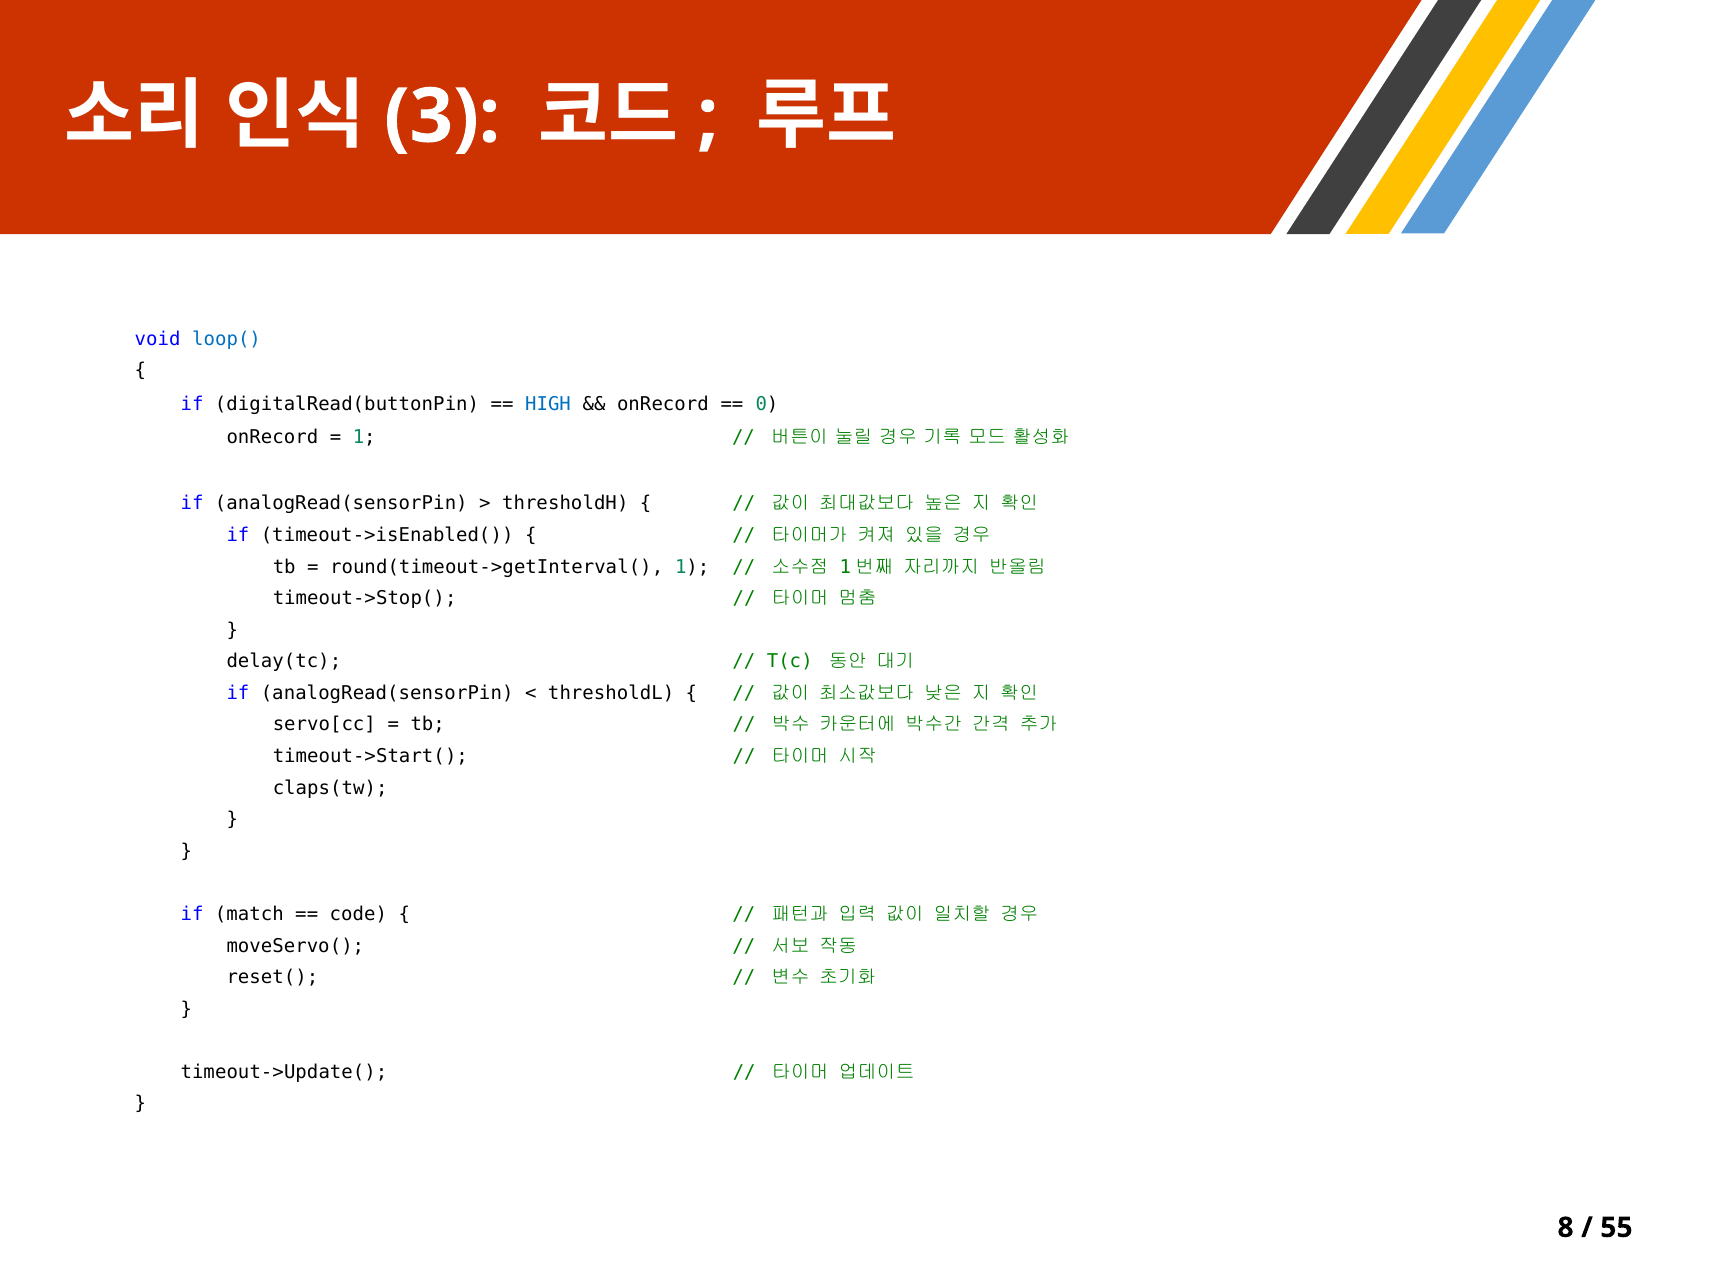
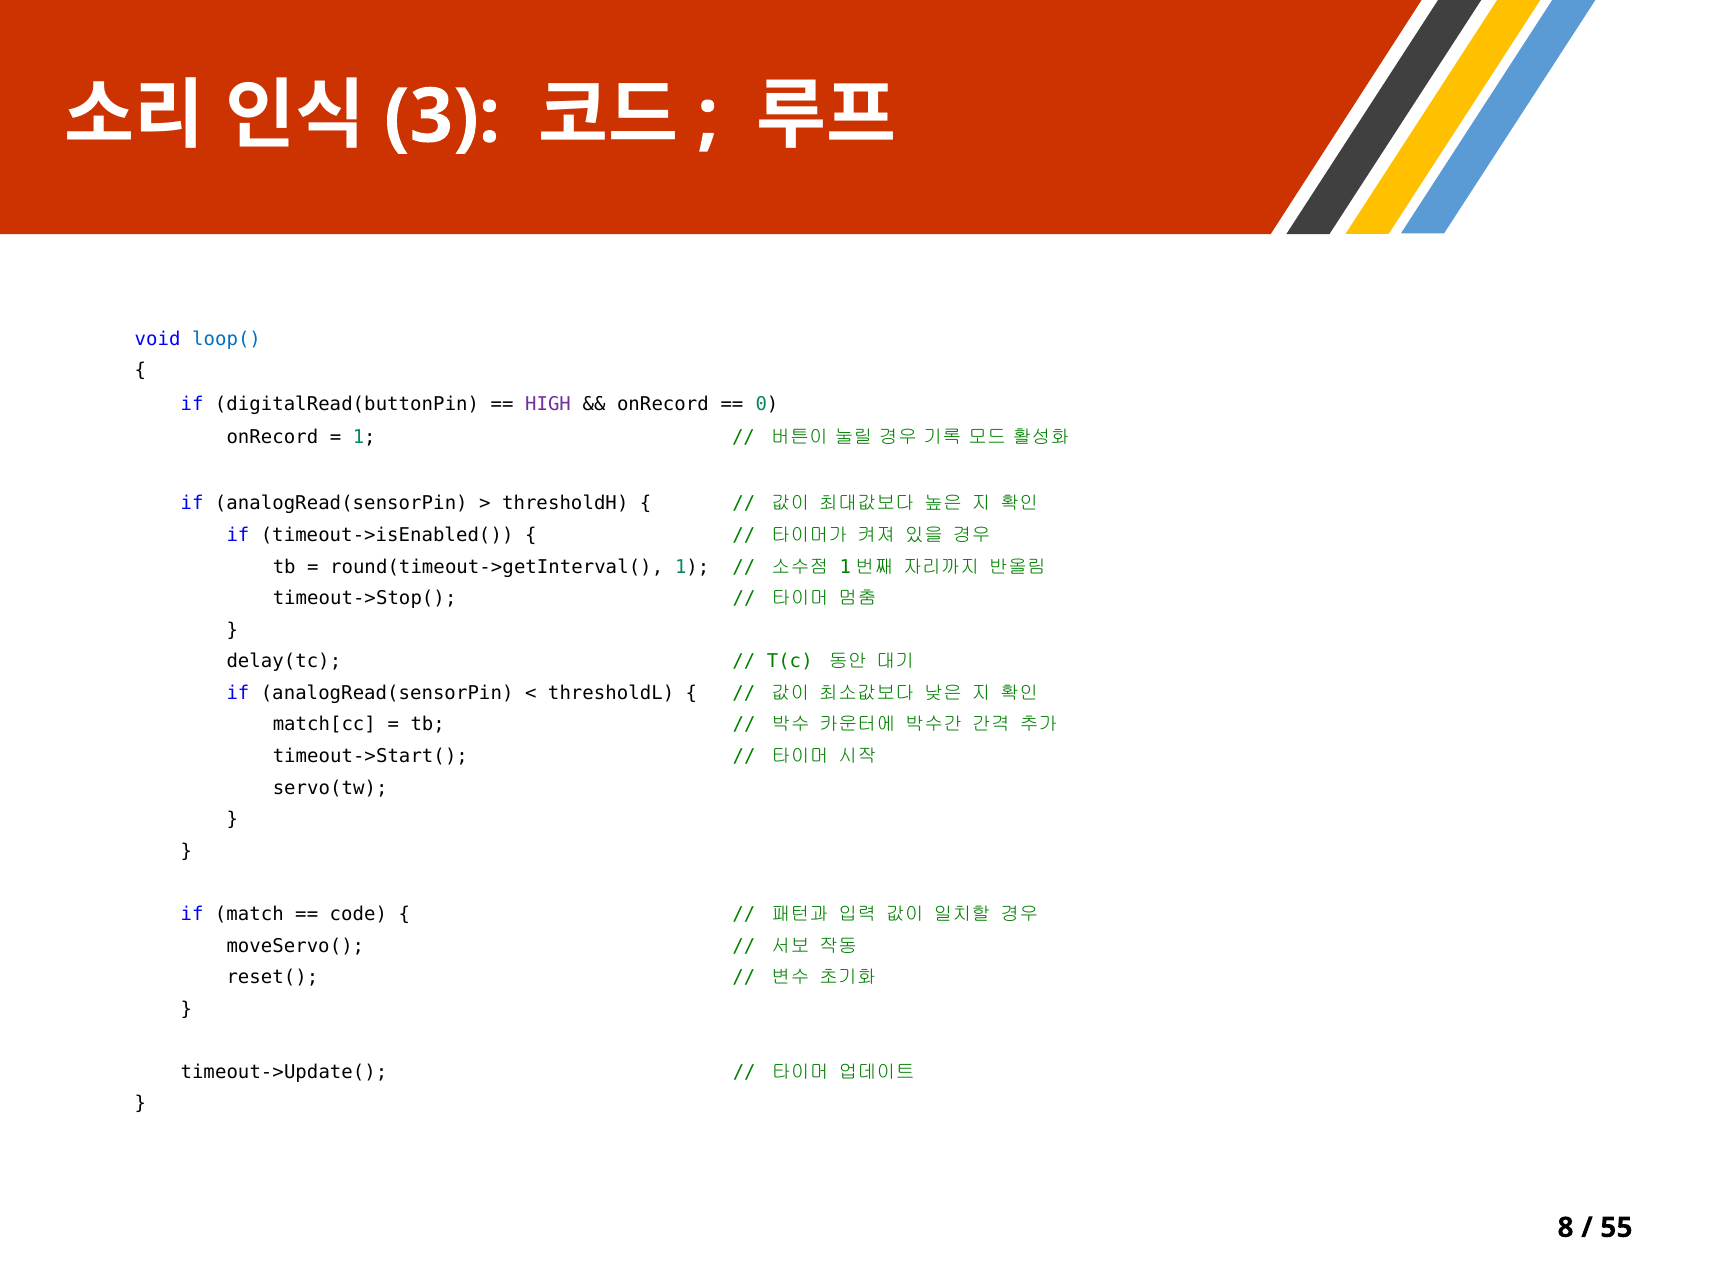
HIGH colour: blue -> purple
servo[cc: servo[cc -> match[cc
claps(tw: claps(tw -> servo(tw
